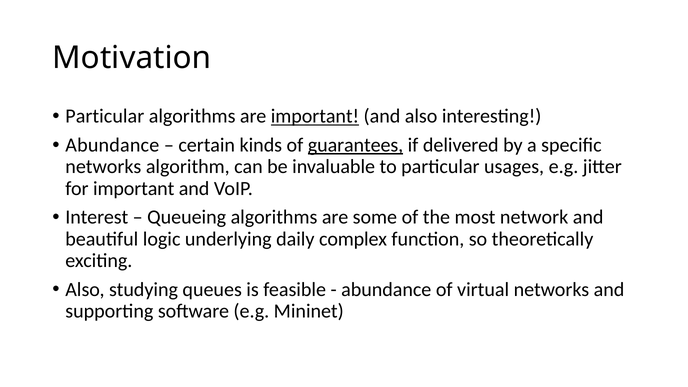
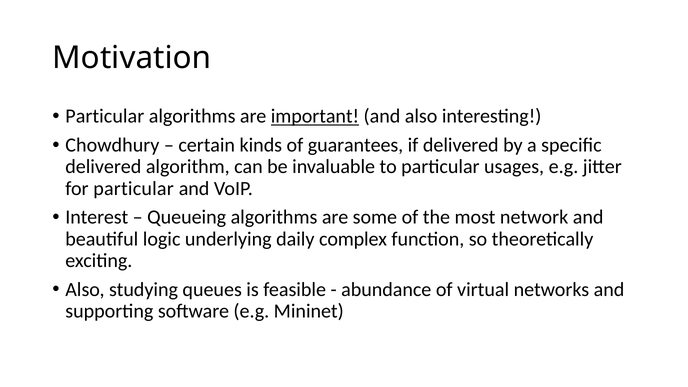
Abundance at (112, 145): Abundance -> Chowdhury
guarantees underline: present -> none
networks at (103, 167): networks -> delivered
for important: important -> particular
